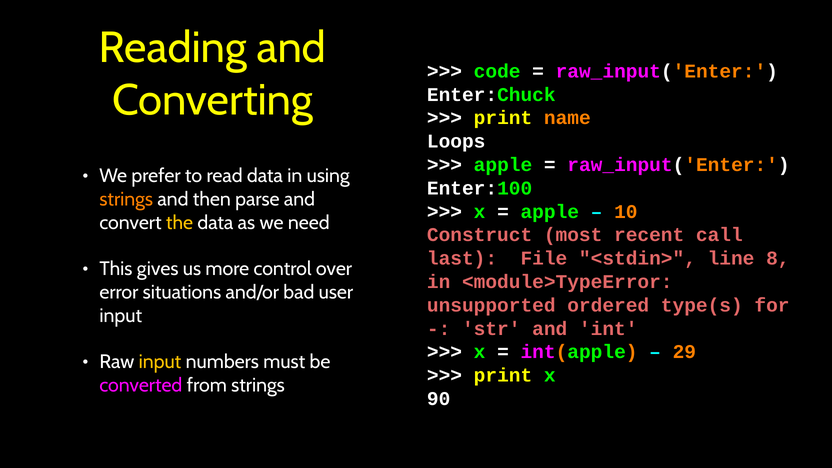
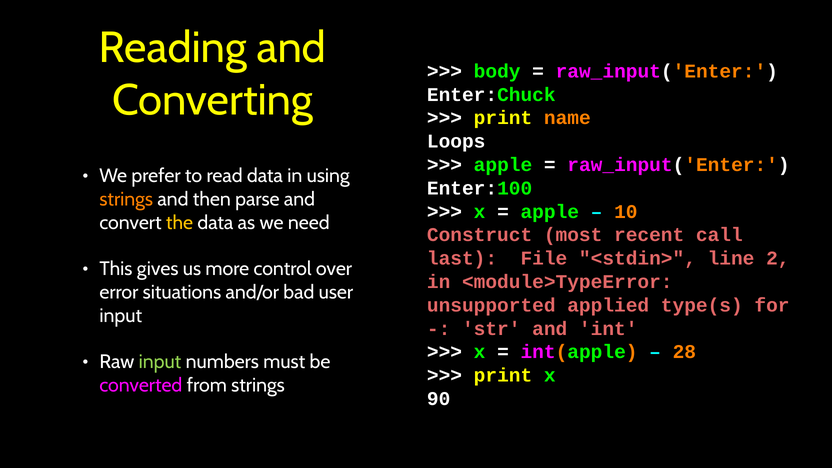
code: code -> body
8: 8 -> 2
ordered: ordered -> applied
29: 29 -> 28
input at (160, 362) colour: yellow -> light green
